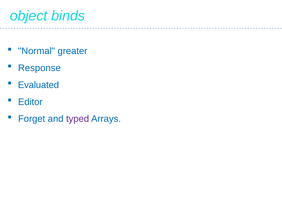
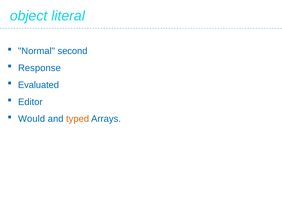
binds: binds -> literal
greater: greater -> second
Forget: Forget -> Would
typed colour: purple -> orange
